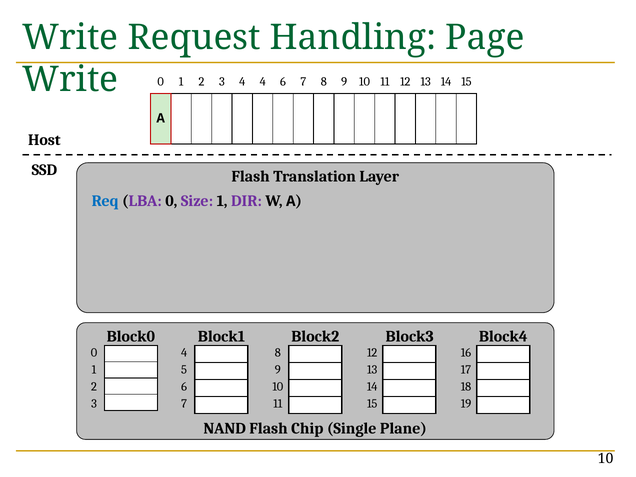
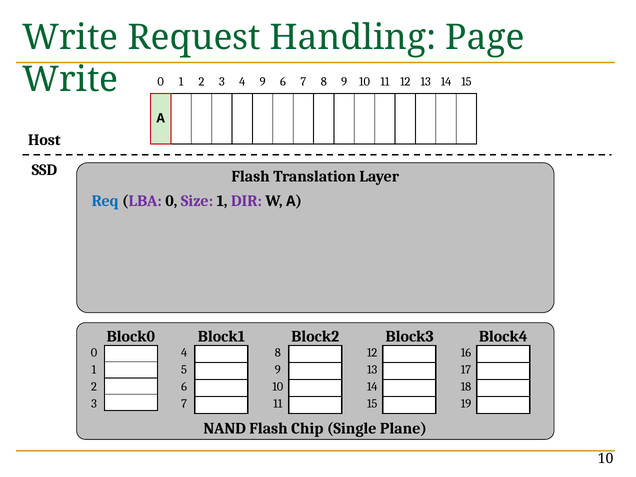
4 4: 4 -> 9
